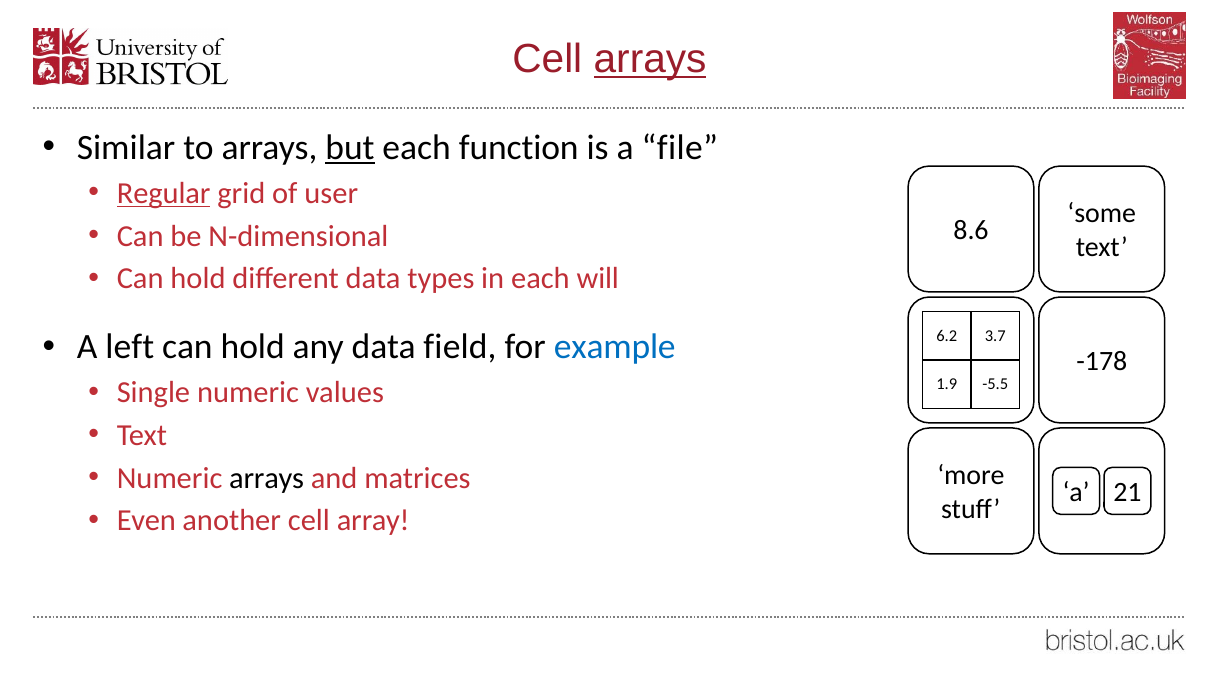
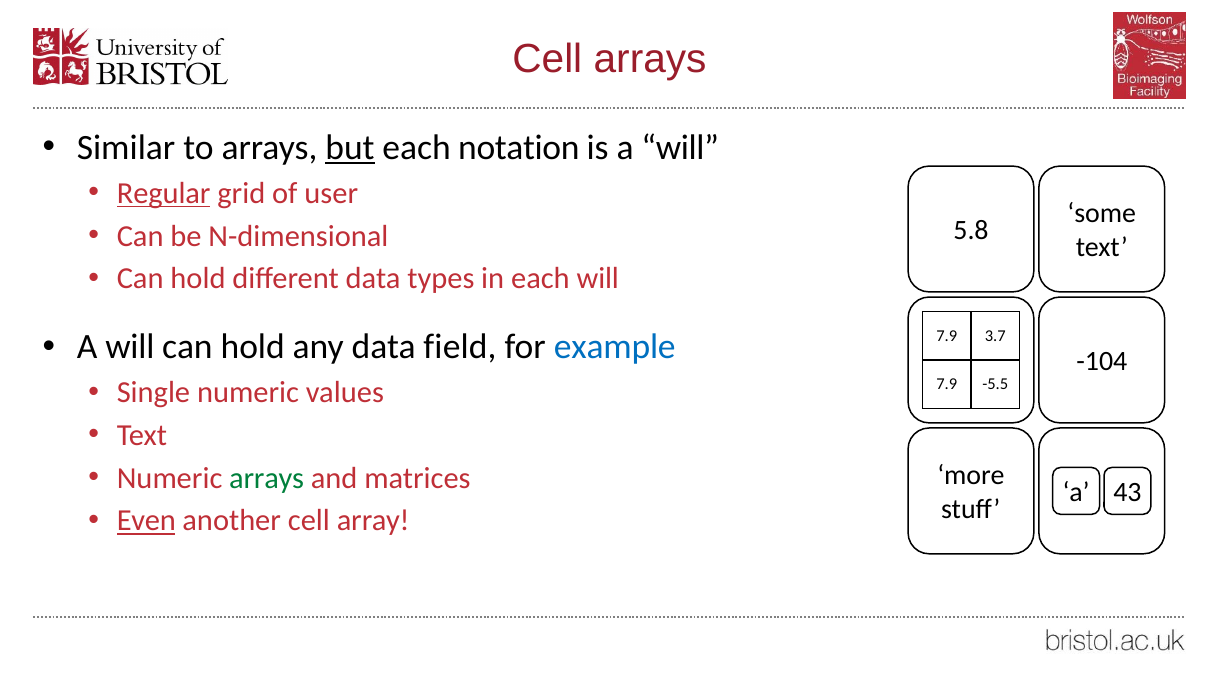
arrays at (650, 59) underline: present -> none
function: function -> notation
is a file: file -> will
8.6: 8.6 -> 5.8
left at (130, 347): left -> will
6.2 at (947, 336): 6.2 -> 7.9
-178: -178 -> -104
1.9 at (947, 384): 1.9 -> 7.9
arrays at (267, 478) colour: black -> green
21: 21 -> 43
Even underline: none -> present
